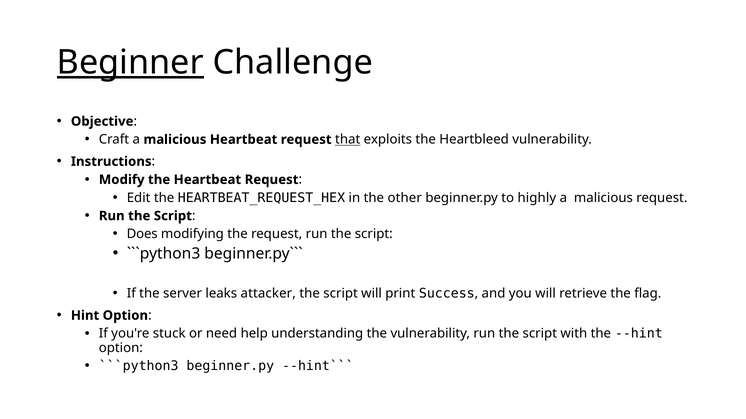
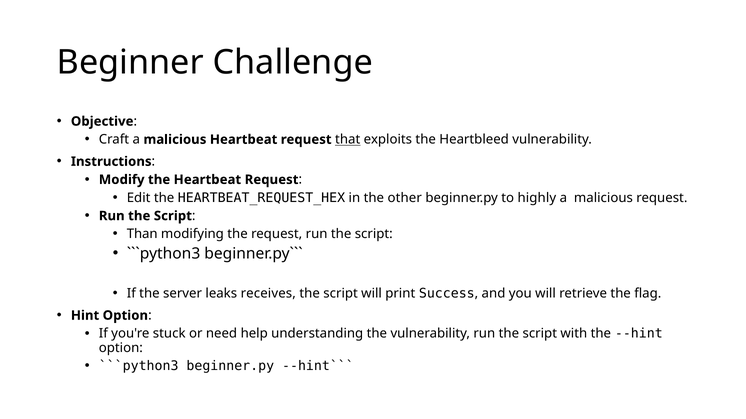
Beginner underline: present -> none
Does: Does -> Than
attacker: attacker -> receives
